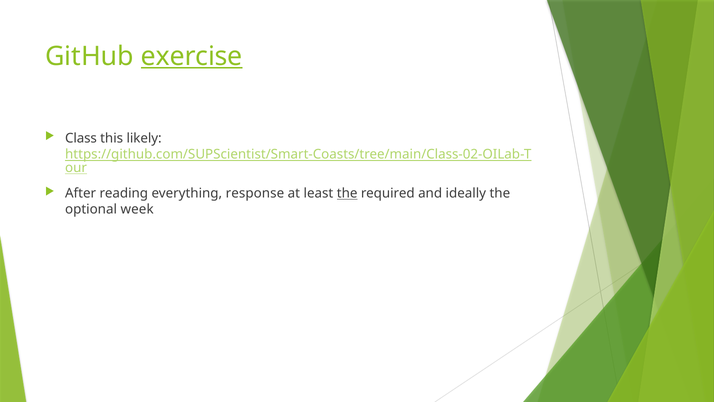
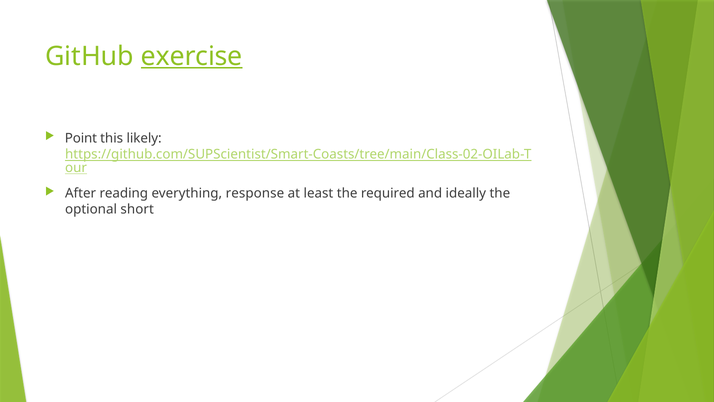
Class: Class -> Point
the at (347, 193) underline: present -> none
week: week -> short
